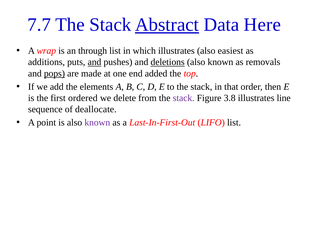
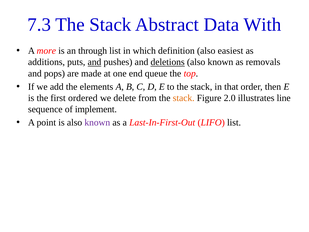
7.7: 7.7 -> 7.3
Abstract underline: present -> none
Here: Here -> With
wrap: wrap -> more
which illustrates: illustrates -> definition
pops underline: present -> none
added: added -> queue
stack at (184, 98) colour: purple -> orange
3.8: 3.8 -> 2.0
deallocate: deallocate -> implement
